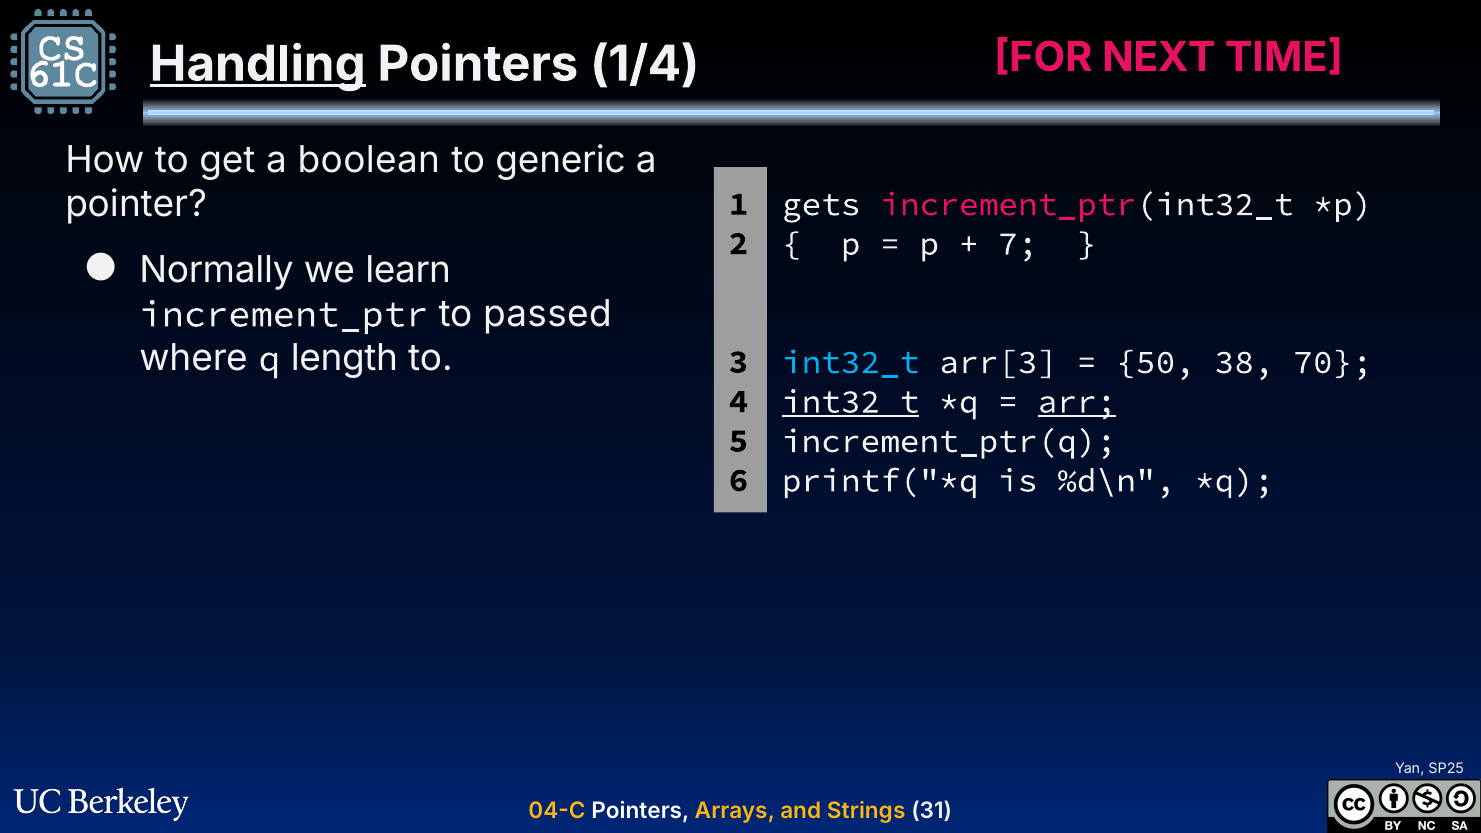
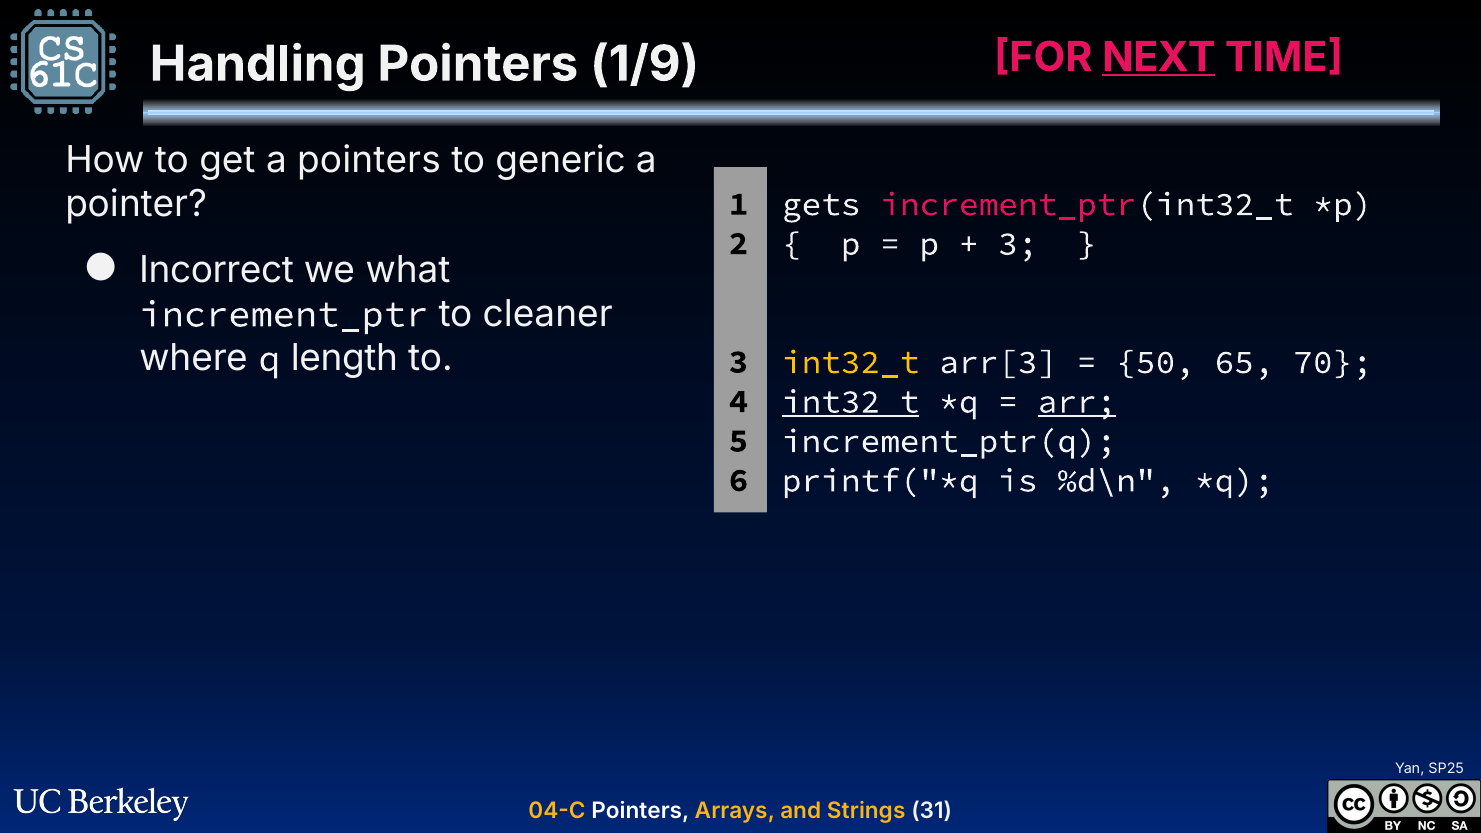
NEXT underline: none -> present
Handling underline: present -> none
1/4: 1/4 -> 1/9
a boolean: boolean -> pointers
7 at (1018, 244): 7 -> 3
Normally: Normally -> Incorrect
learn: learn -> what
passed: passed -> cleaner
int32_t at (851, 362) colour: light blue -> yellow
38: 38 -> 65
